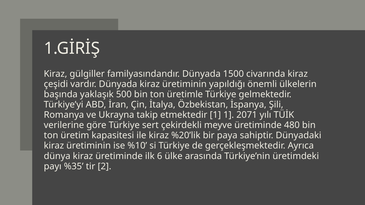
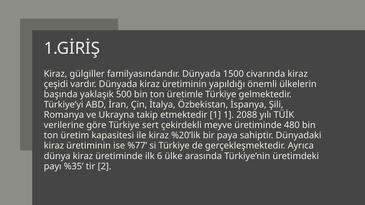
2071: 2071 -> 2088
%10: %10 -> %77
